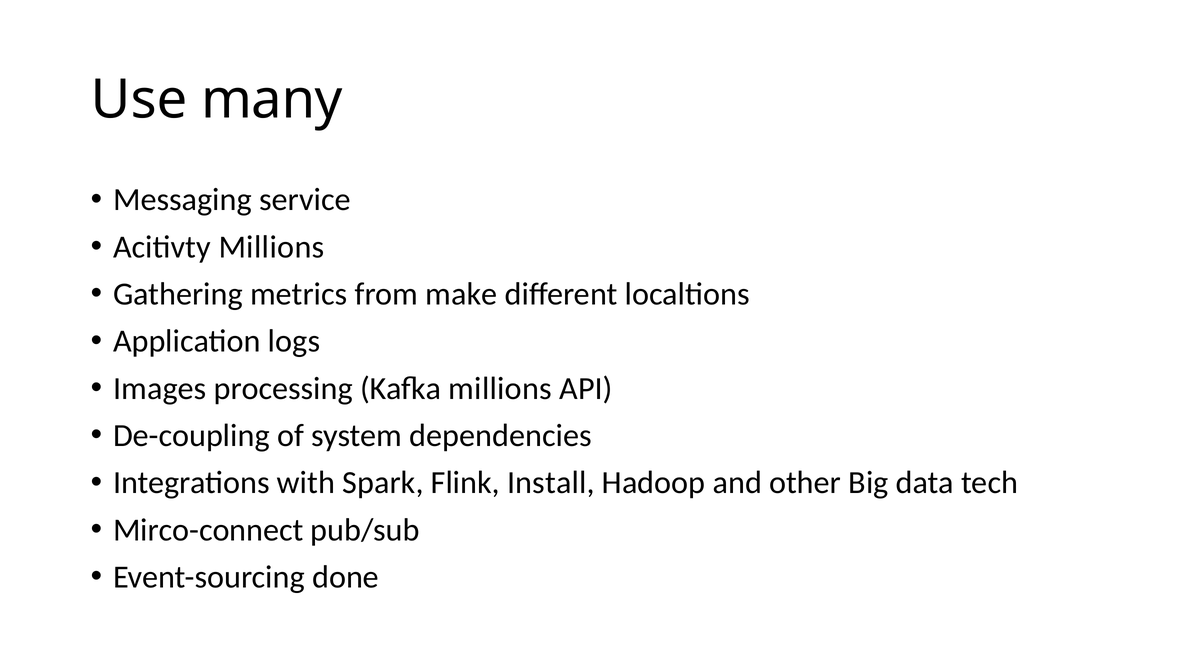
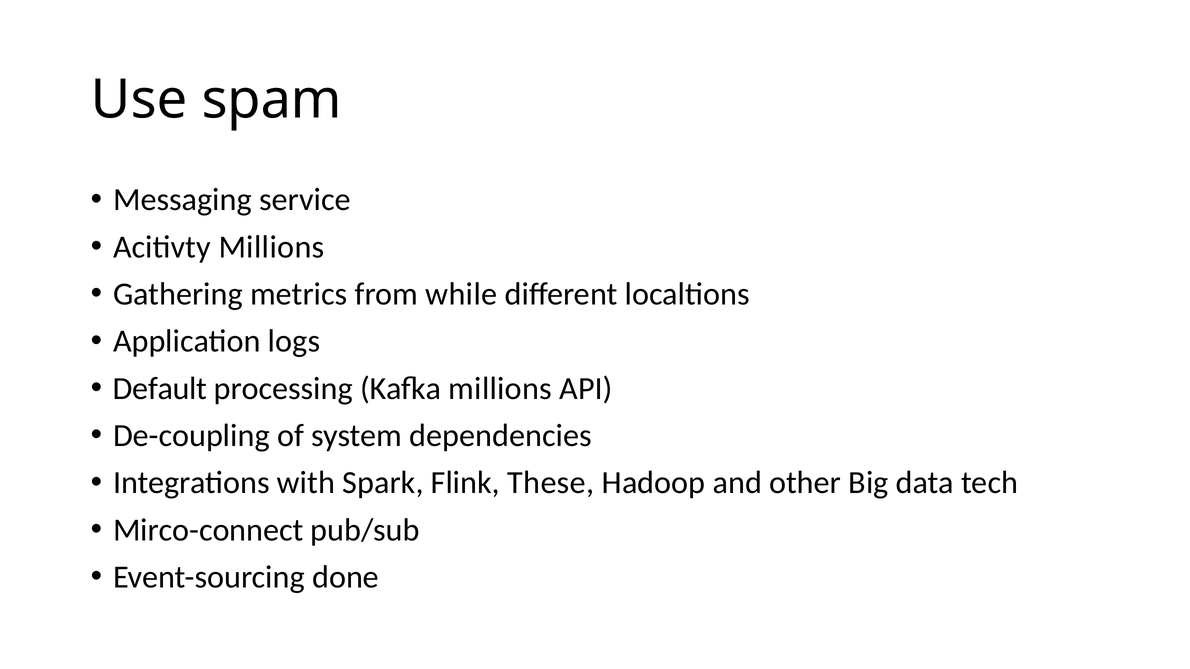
many: many -> spam
make: make -> while
Images: Images -> Default
Install: Install -> These
